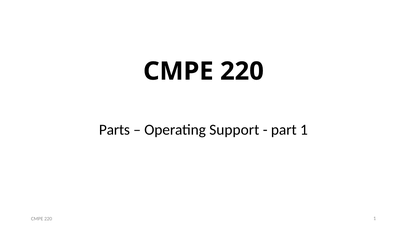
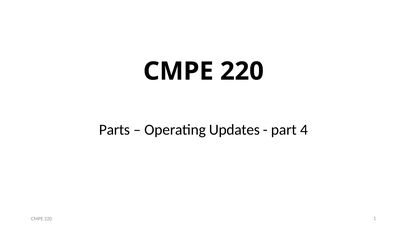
Support: Support -> Updates
part 1: 1 -> 4
